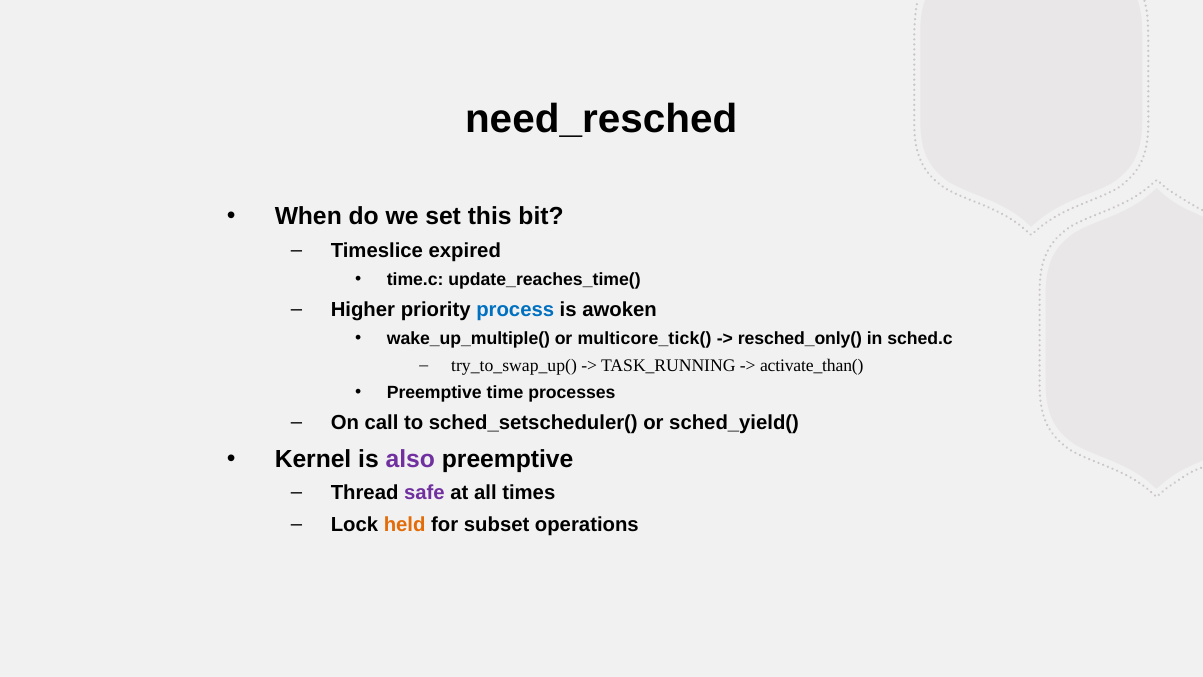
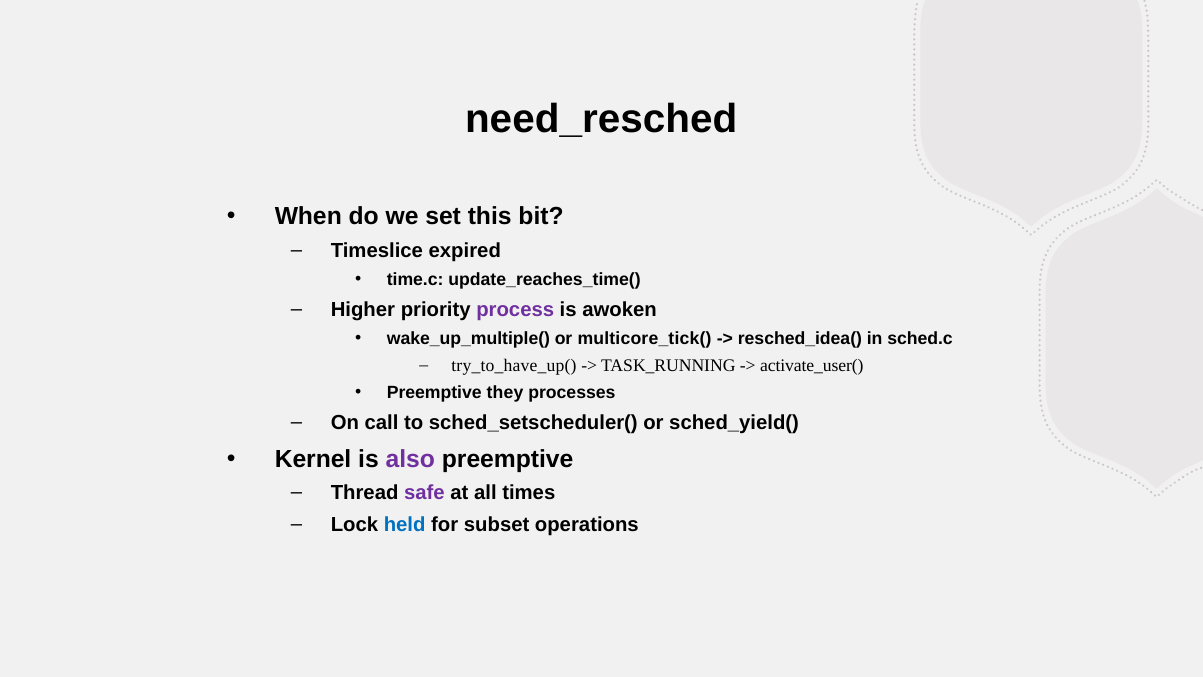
process colour: blue -> purple
resched_only(: resched_only( -> resched_idea(
try_to_swap_up(: try_to_swap_up( -> try_to_have_up(
activate_than(: activate_than( -> activate_user(
time: time -> they
held colour: orange -> blue
